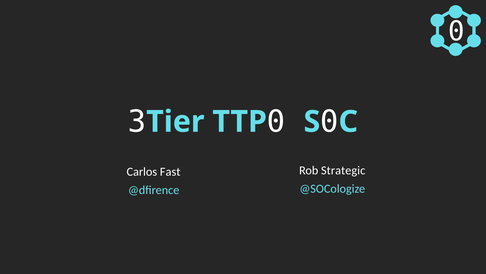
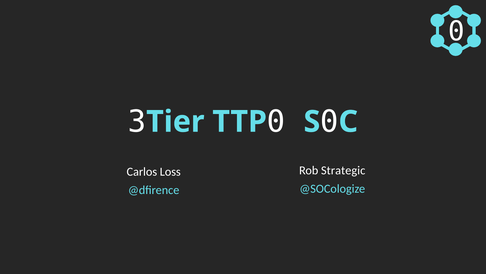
Fast: Fast -> Loss
